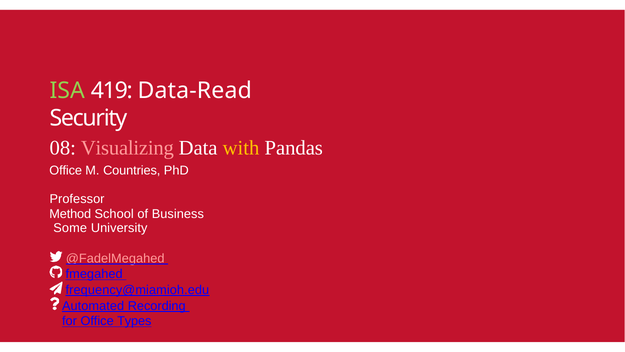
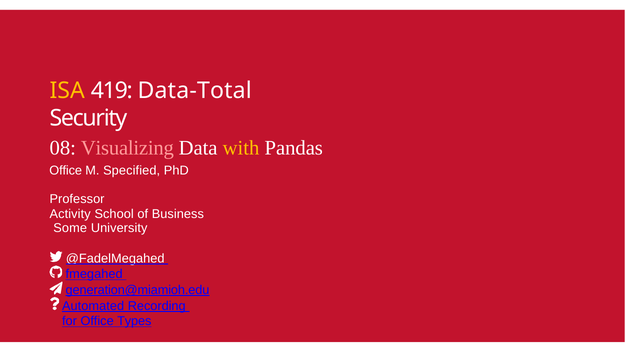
ISA colour: light green -> yellow
Data-Read: Data-Read -> Data-Total
Countries: Countries -> Specified
Method: Method -> Activity
@FadelMegahed colour: pink -> white
frequency@miamioh.edu: frequency@miamioh.edu -> generation@miamioh.edu
